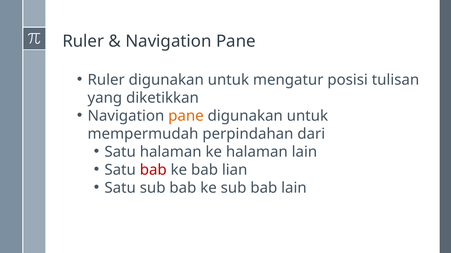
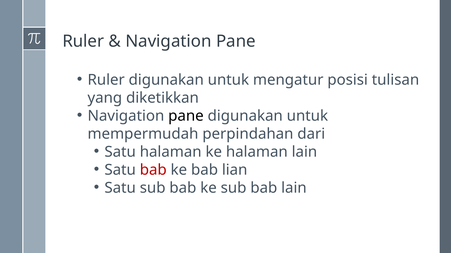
pane at (186, 116) colour: orange -> black
